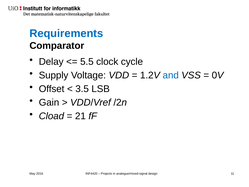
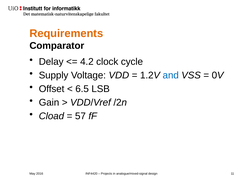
Requirements colour: blue -> orange
5.5: 5.5 -> 4.2
3.5: 3.5 -> 6.5
21: 21 -> 57
